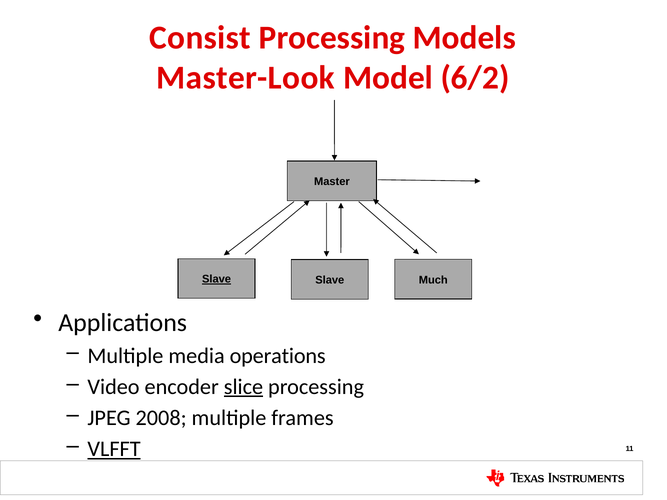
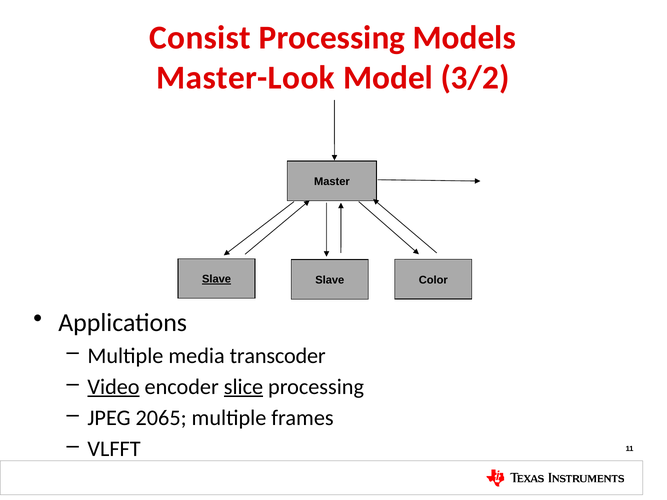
6/2: 6/2 -> 3/2
Much: Much -> Color
operations: operations -> transcoder
Video underline: none -> present
2008: 2008 -> 2065
VLFFT underline: present -> none
